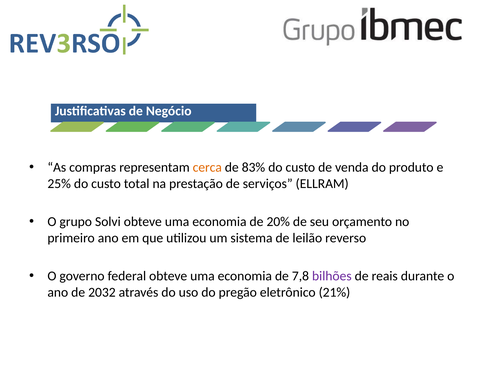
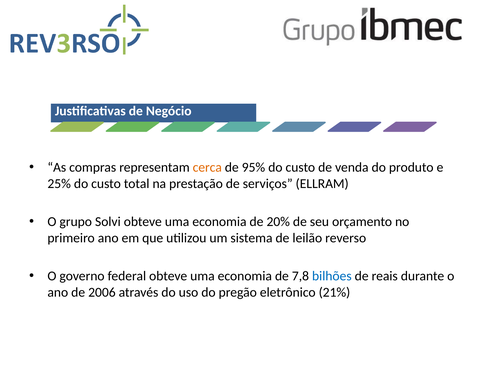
83%: 83% -> 95%
bilhões colour: purple -> blue
2032: 2032 -> 2006
